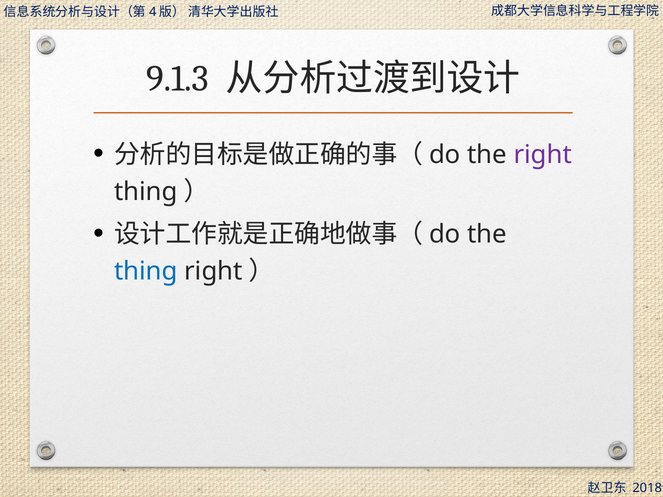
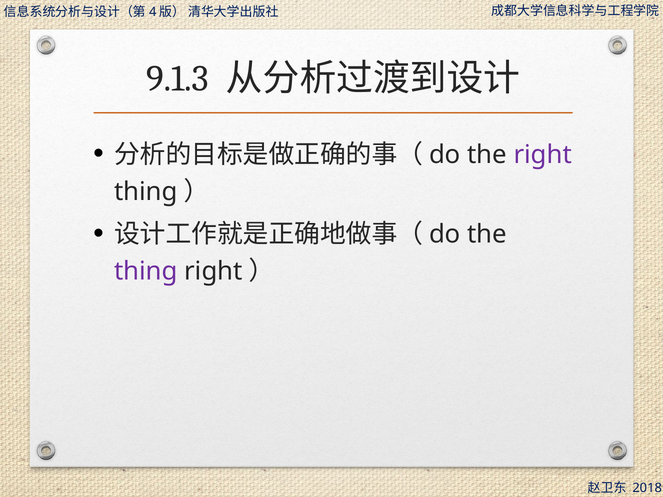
thing at (146, 271) colour: blue -> purple
